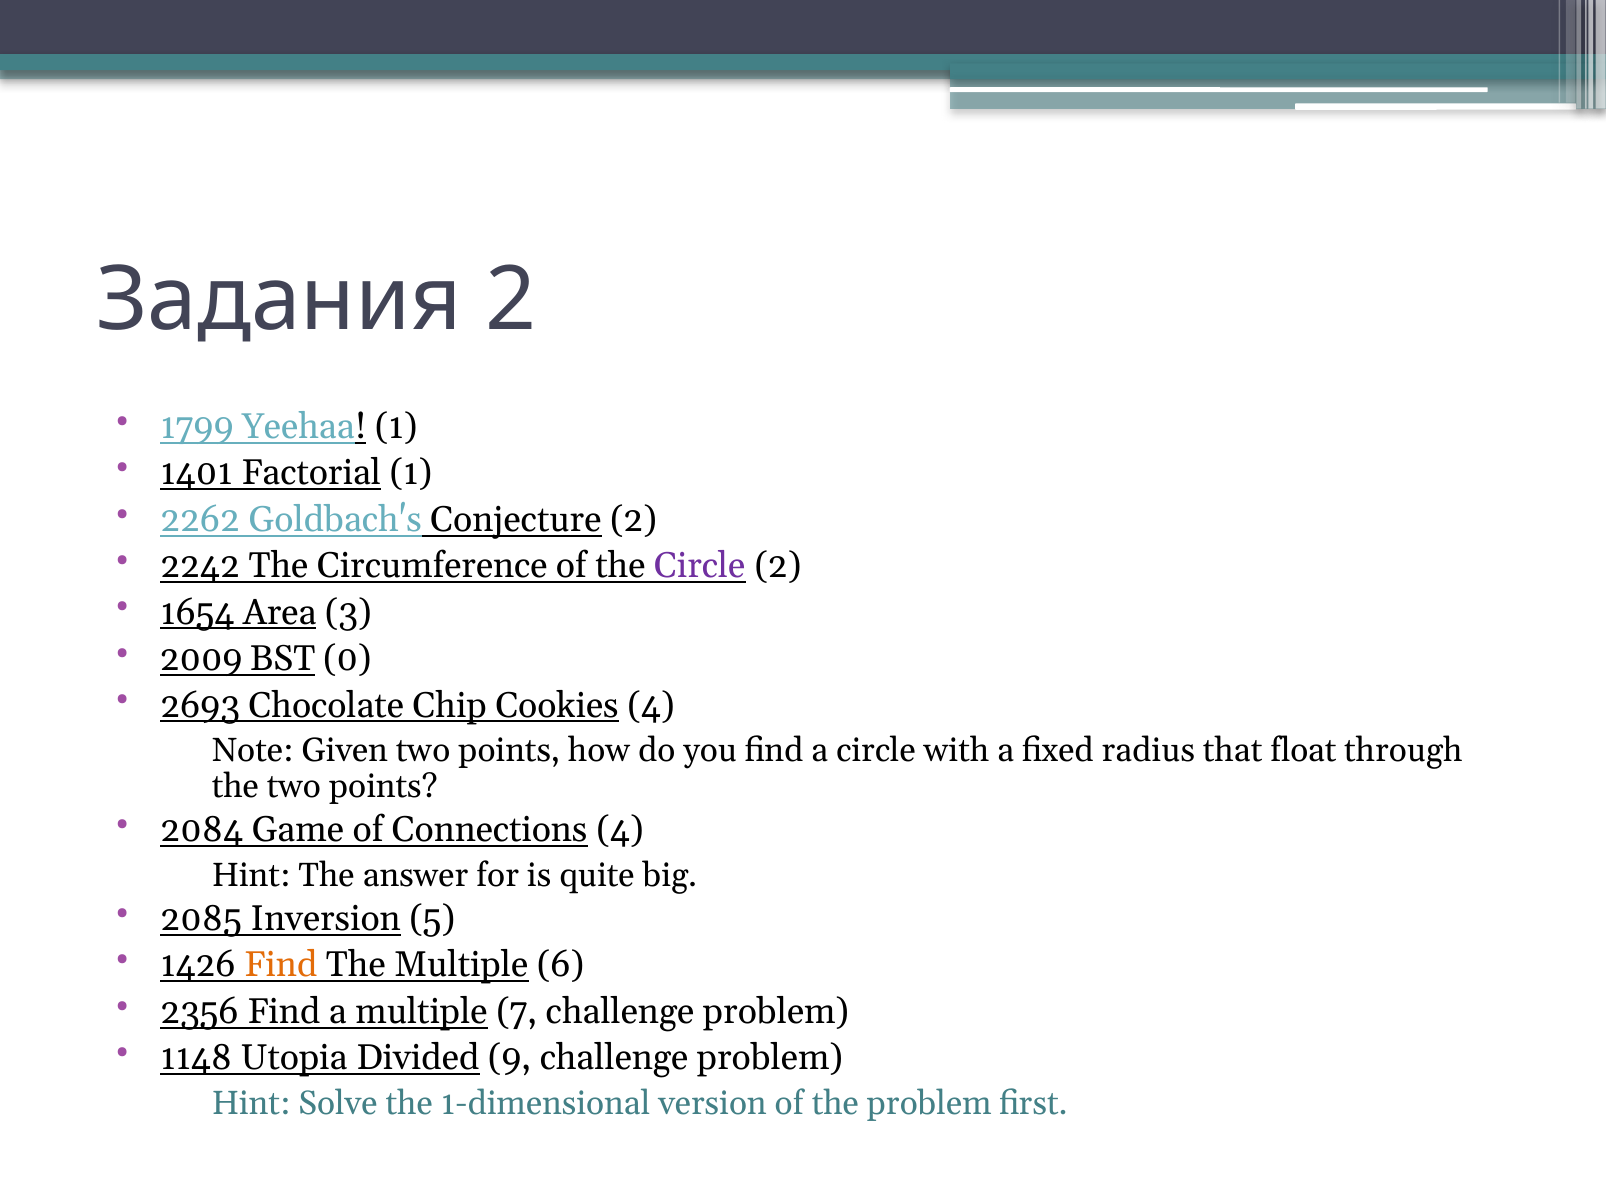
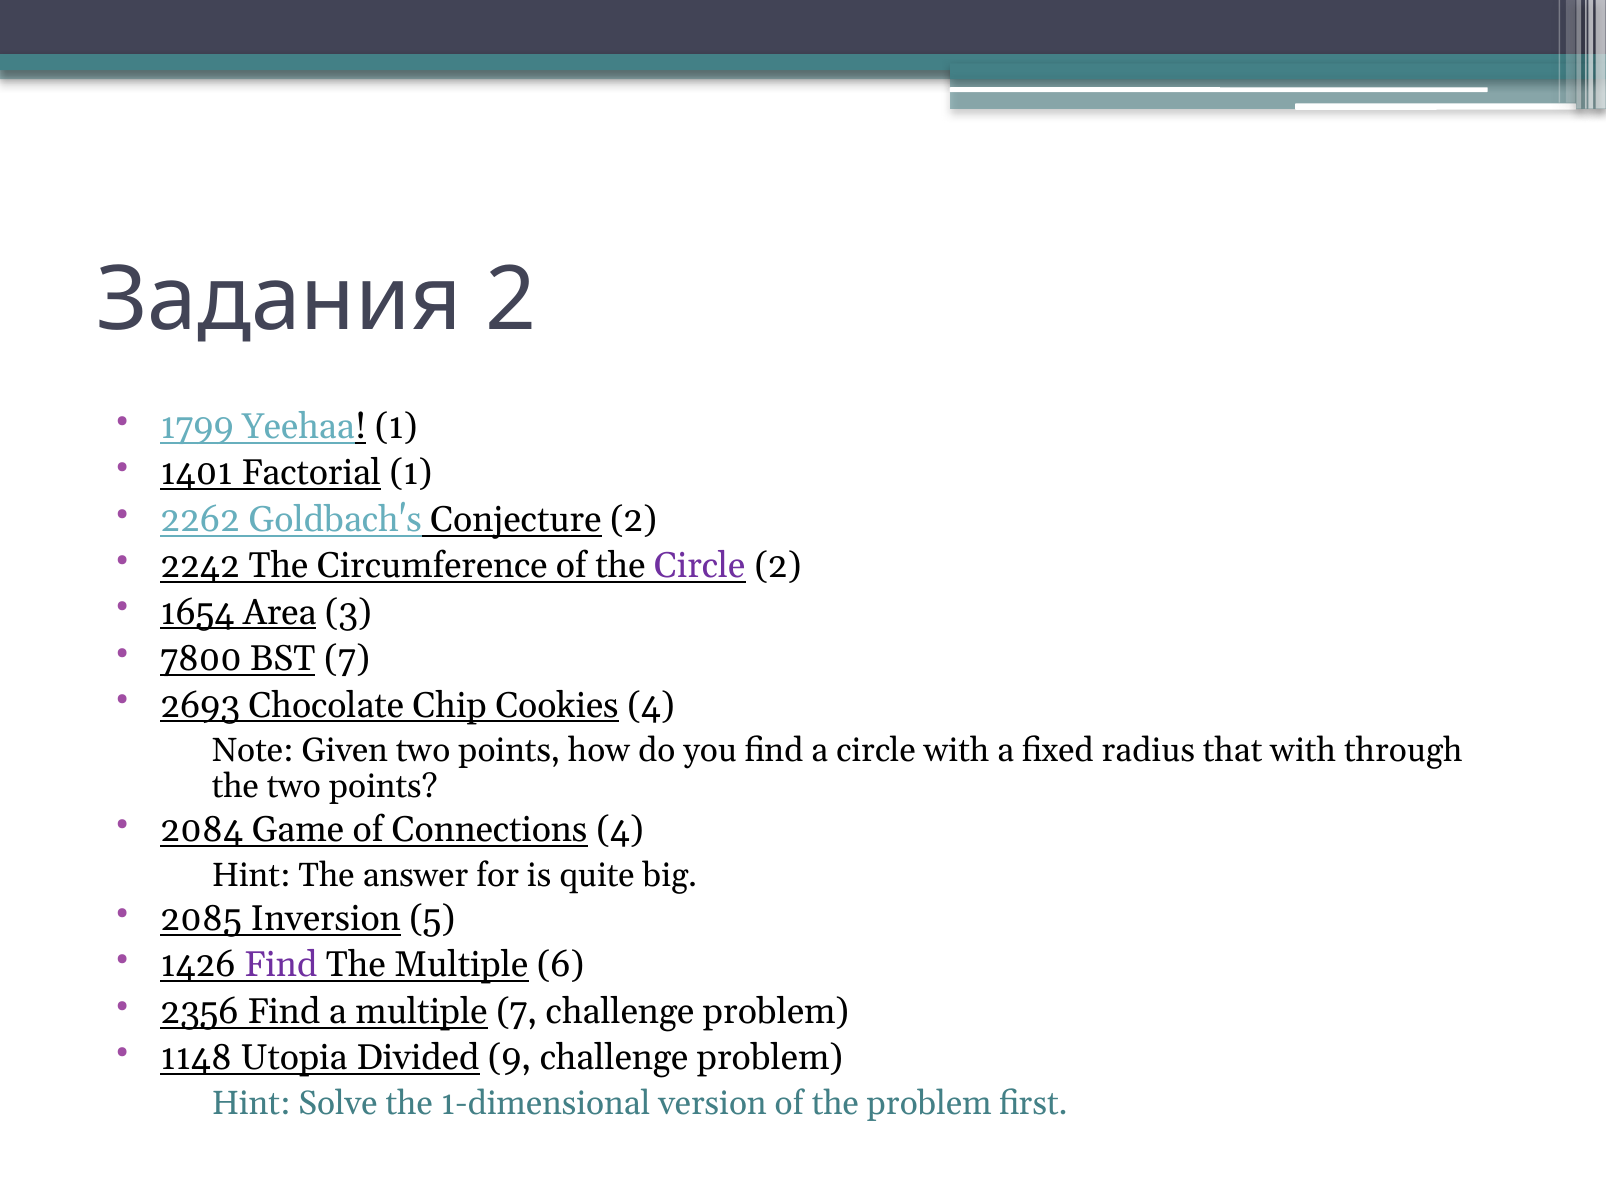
2009: 2009 -> 7800
BST 0: 0 -> 7
that float: float -> with
Find at (281, 966) colour: orange -> purple
